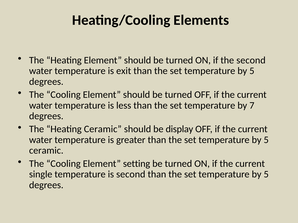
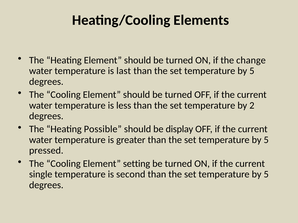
the second: second -> change
exit: exit -> last
7: 7 -> 2
Heating Ceramic: Ceramic -> Possible
ceramic at (46, 151): ceramic -> pressed
